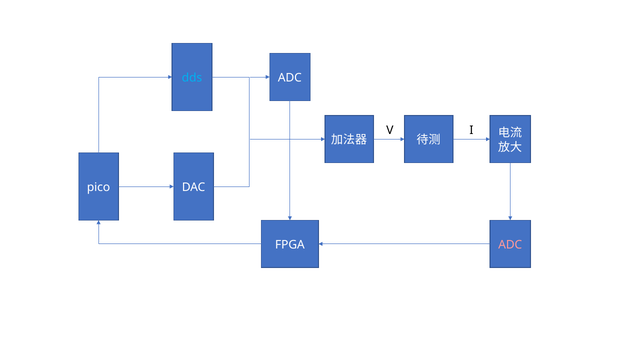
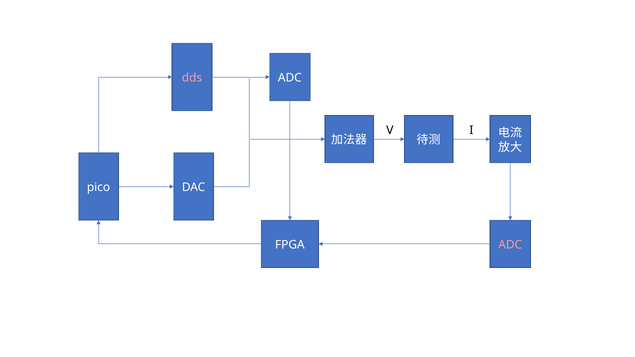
dds colour: light blue -> pink
